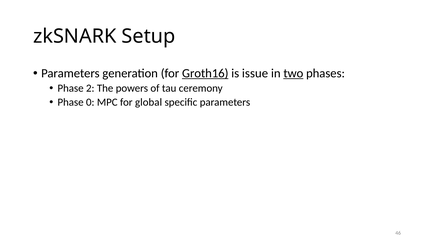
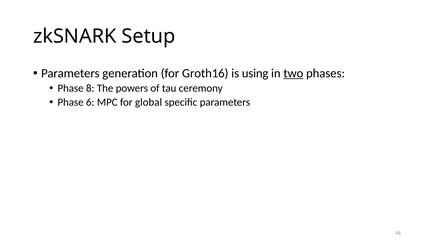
Groth16 underline: present -> none
issue: issue -> using
2: 2 -> 8
0: 0 -> 6
